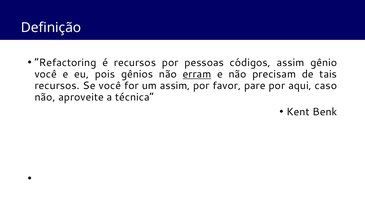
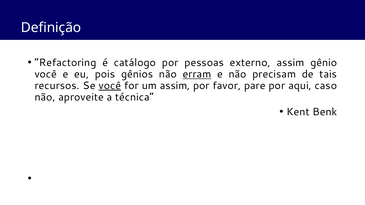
é recursos: recursos -> catálogo
códigos: códigos -> externo
você at (110, 86) underline: none -> present
